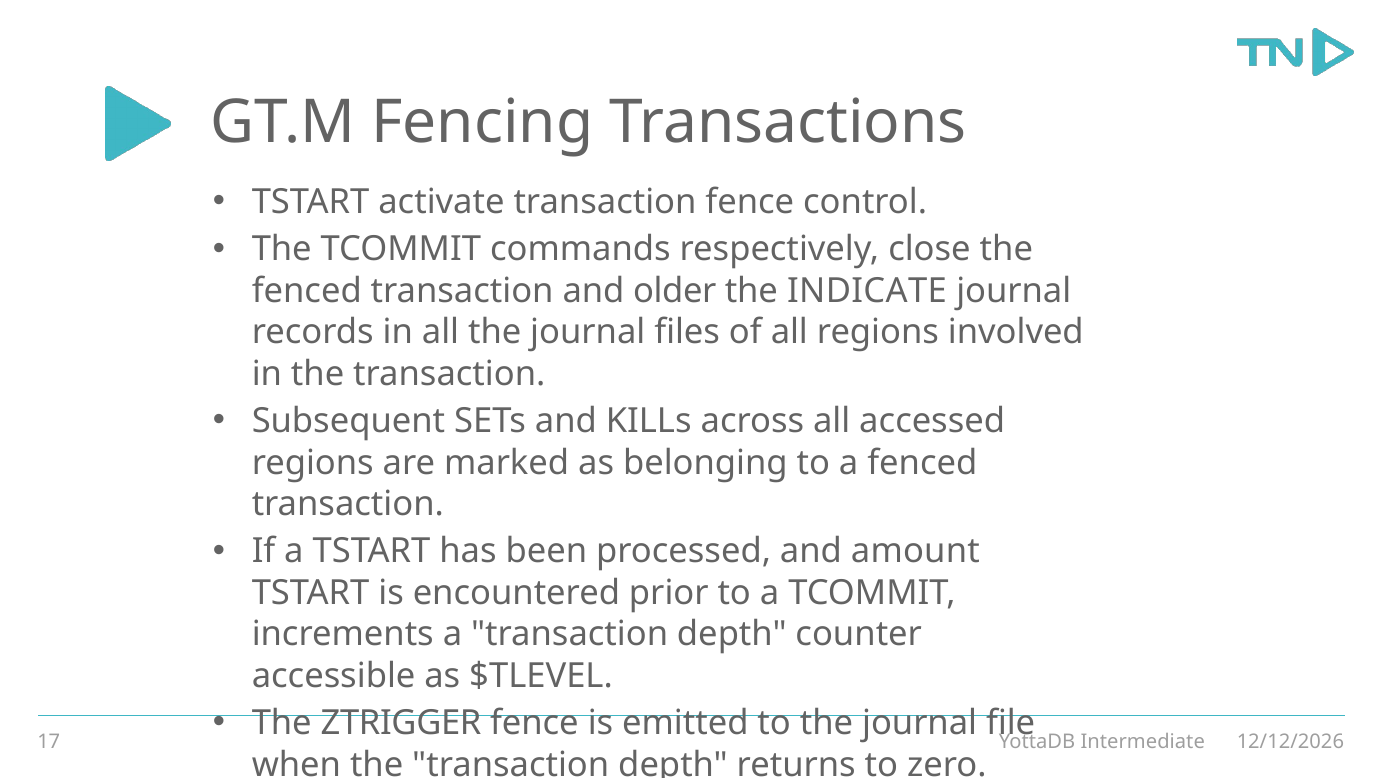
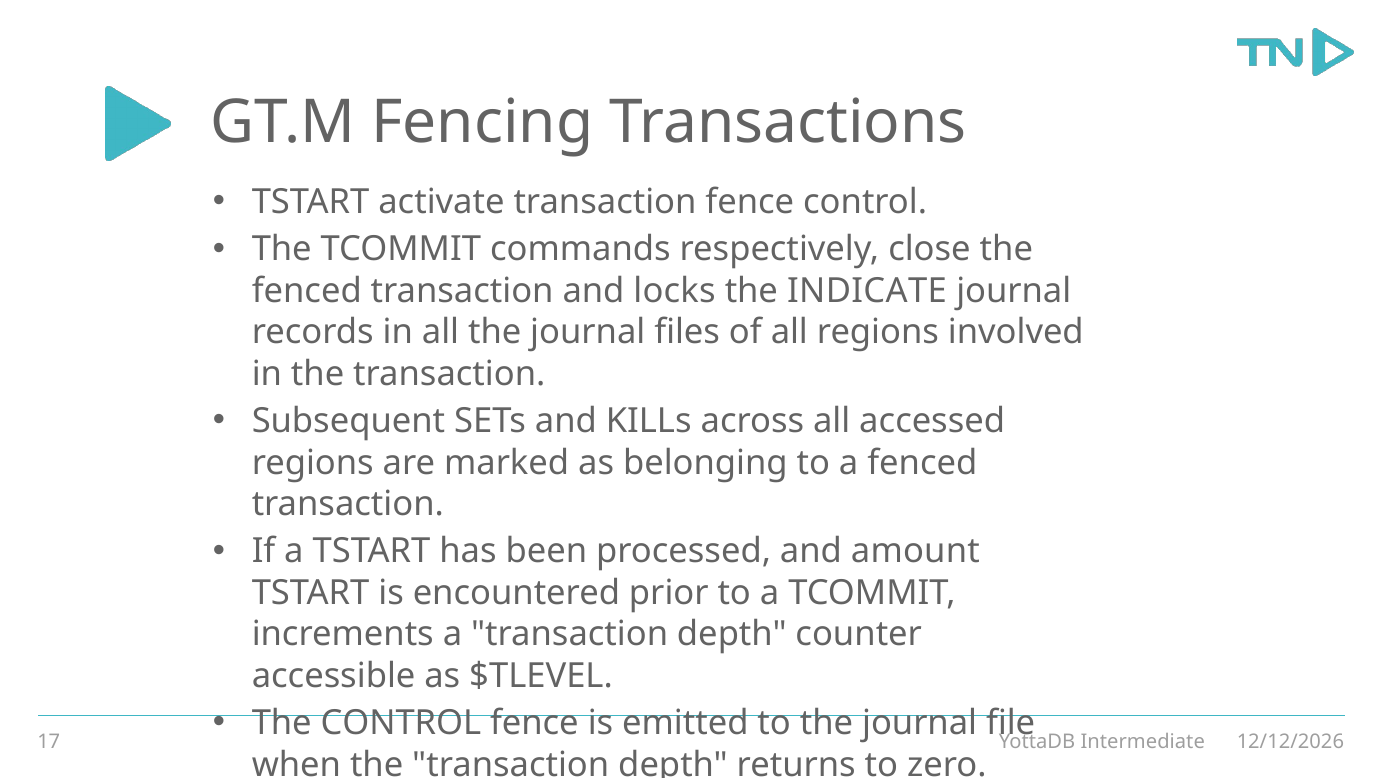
older: older -> locks
The ZTRIGGER: ZTRIGGER -> CONTROL
